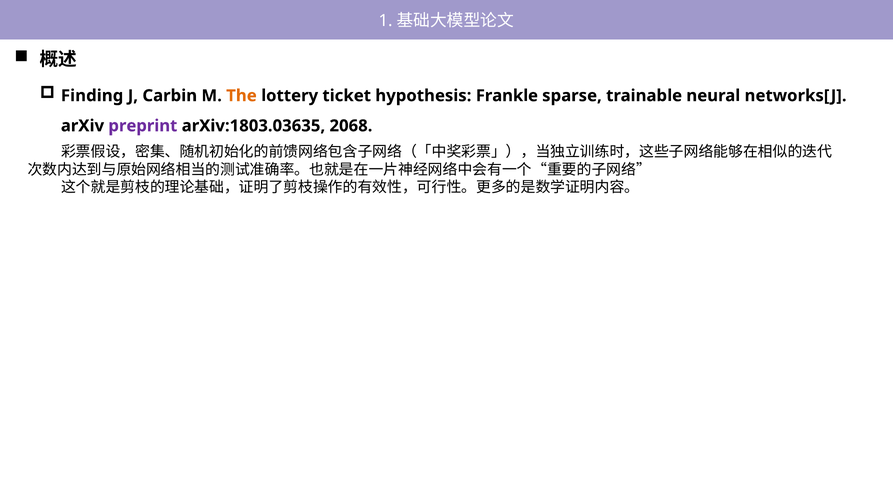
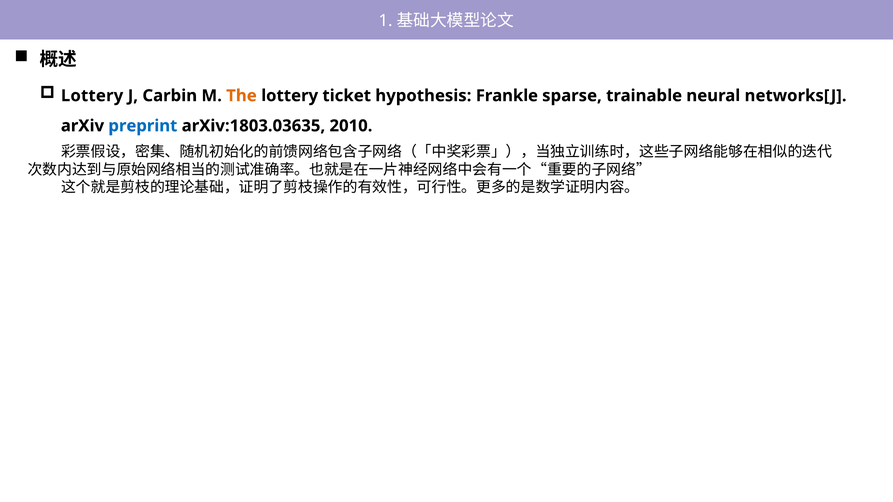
Finding at (92, 96): Finding -> Lottery
preprint colour: purple -> blue
2068: 2068 -> 2010
